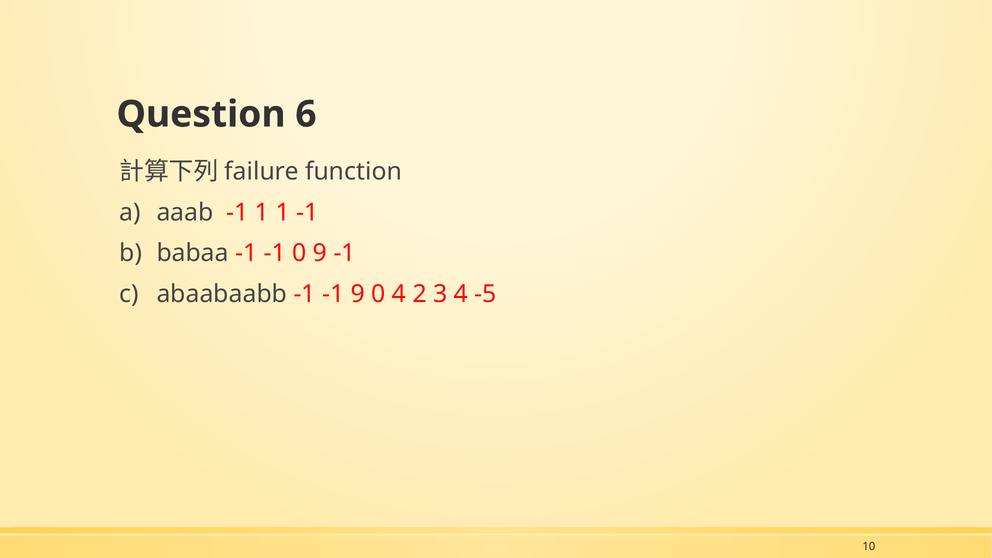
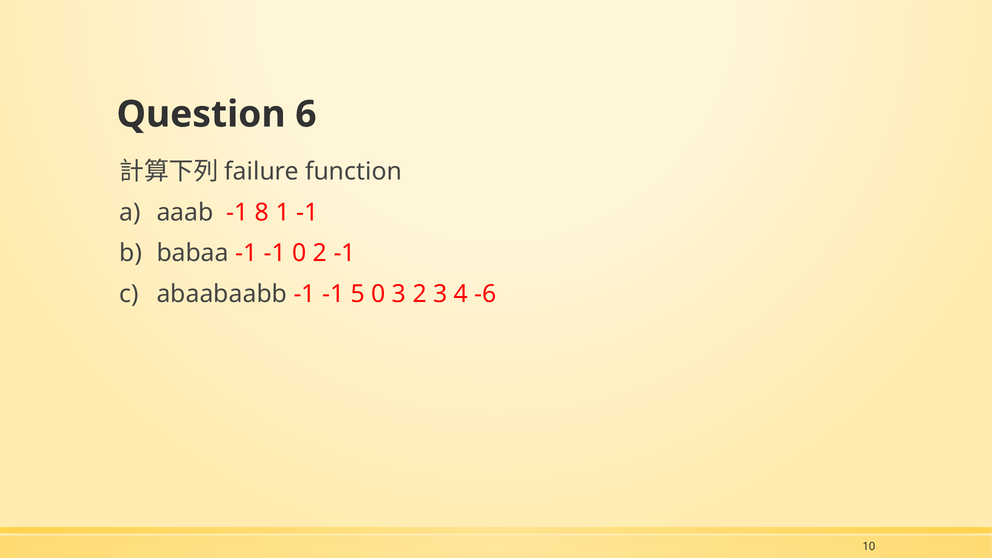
-1 1: 1 -> 8
0 9: 9 -> 2
-1 9: 9 -> 5
0 4: 4 -> 3
-5: -5 -> -6
